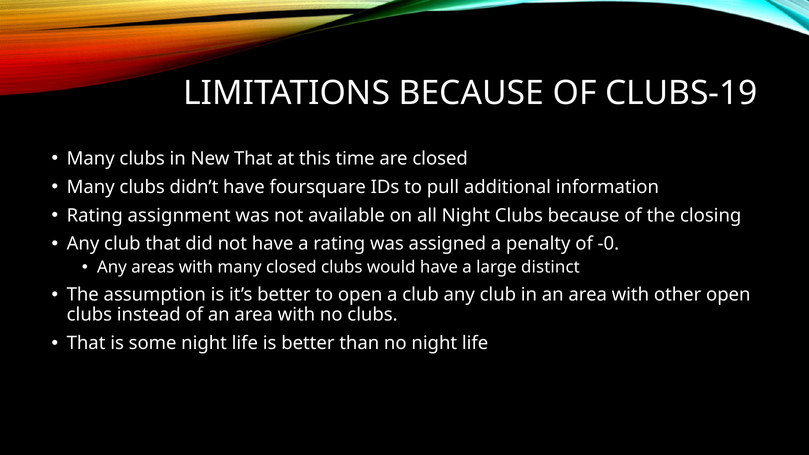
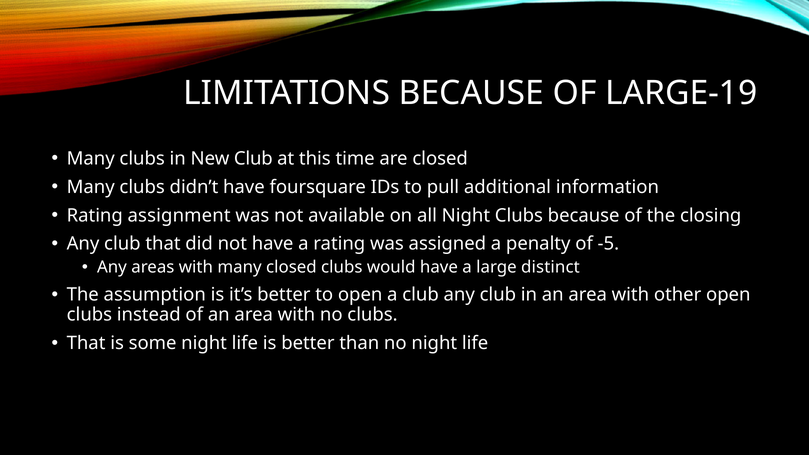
CLUBS-19: CLUBS-19 -> LARGE-19
New That: That -> Club
-0: -0 -> -5
